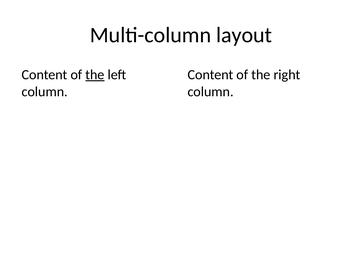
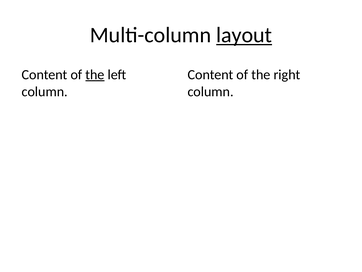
layout underline: none -> present
